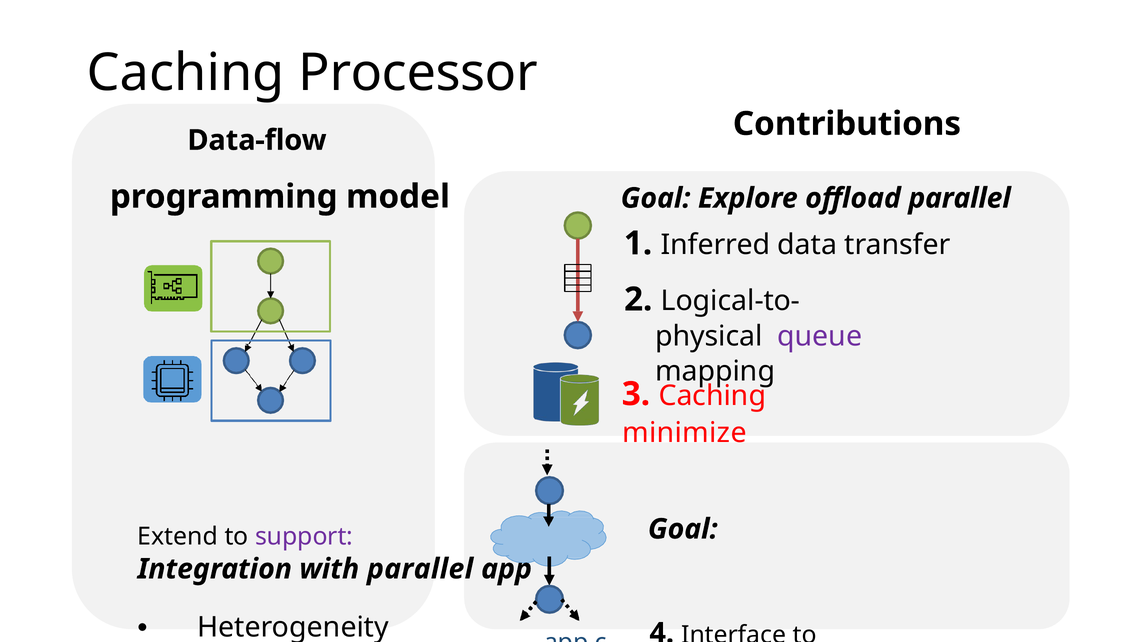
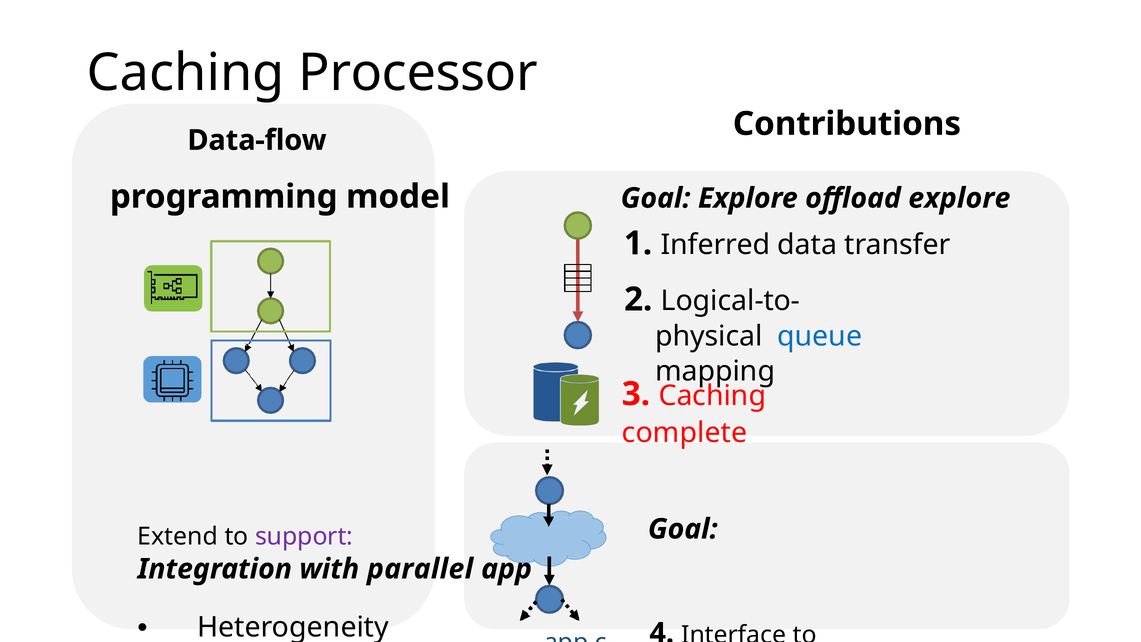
offload parallel: parallel -> explore
queue colour: purple -> blue
minimize: minimize -> complete
